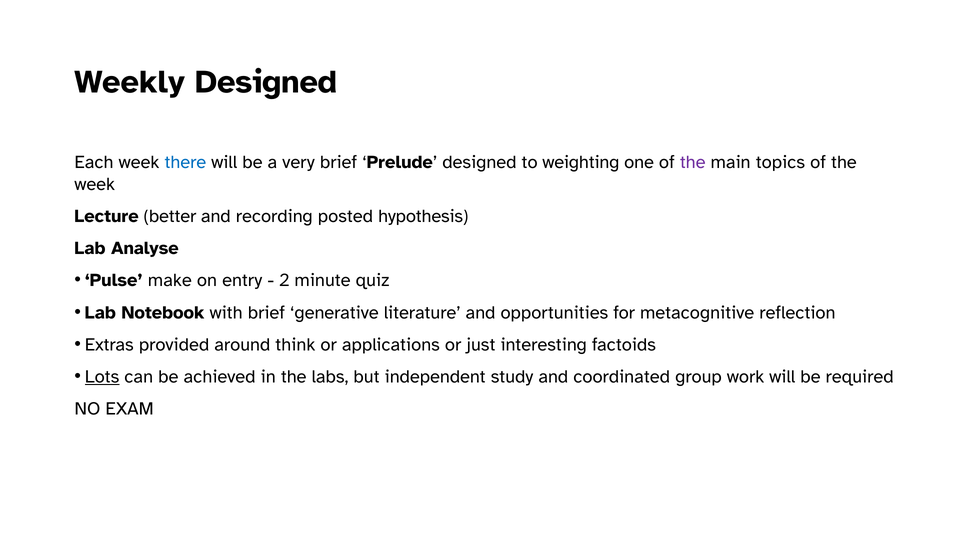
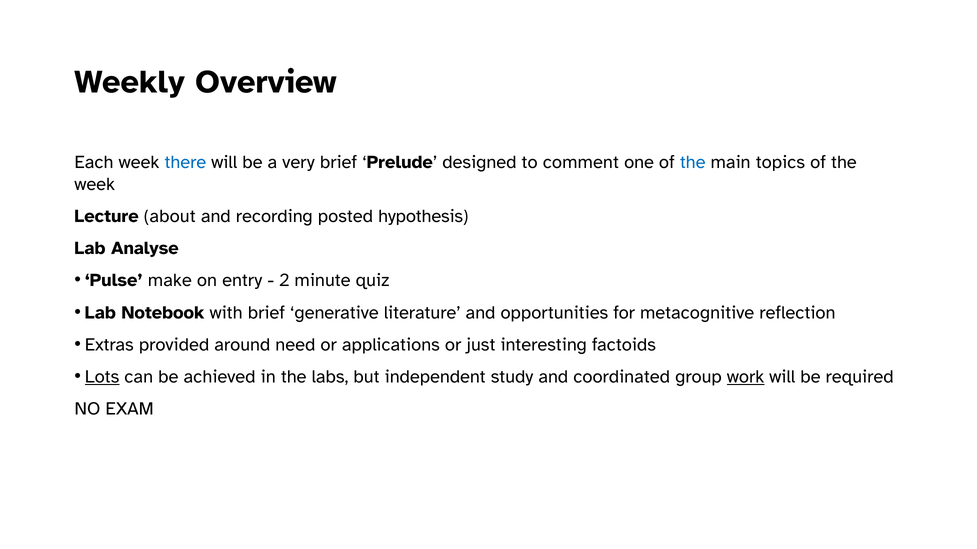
Weekly Designed: Designed -> Overview
weighting: weighting -> comment
the at (693, 162) colour: purple -> blue
better: better -> about
think: think -> need
work underline: none -> present
